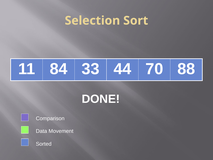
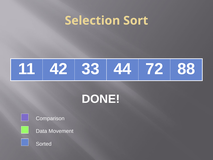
84: 84 -> 42
70: 70 -> 72
